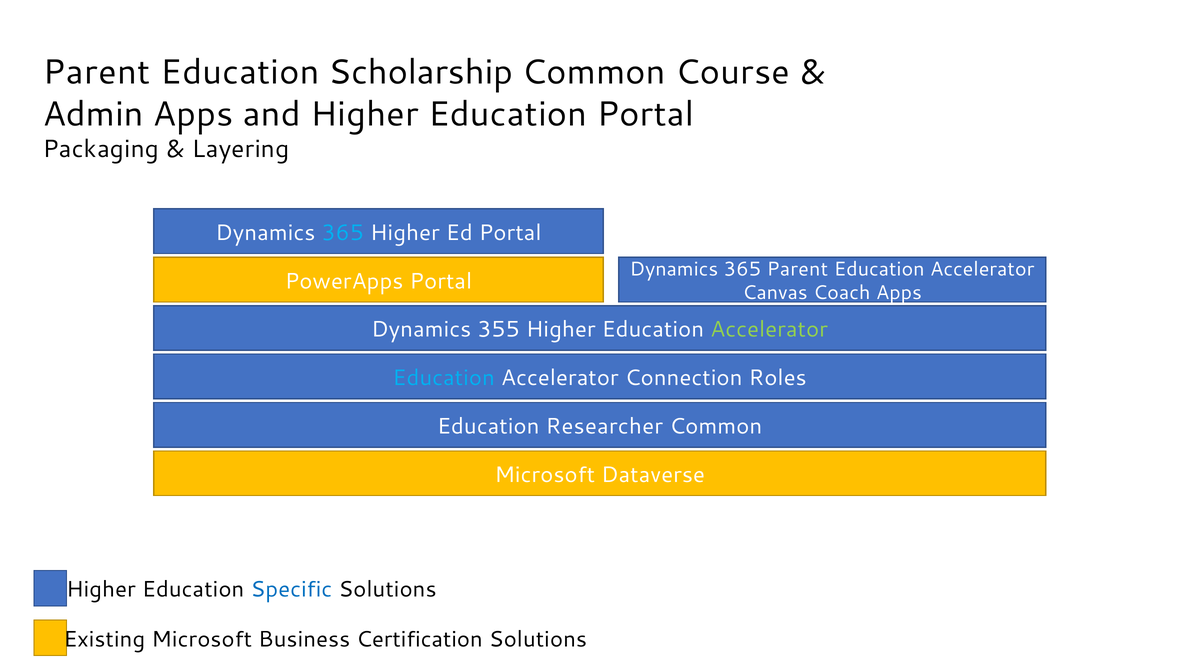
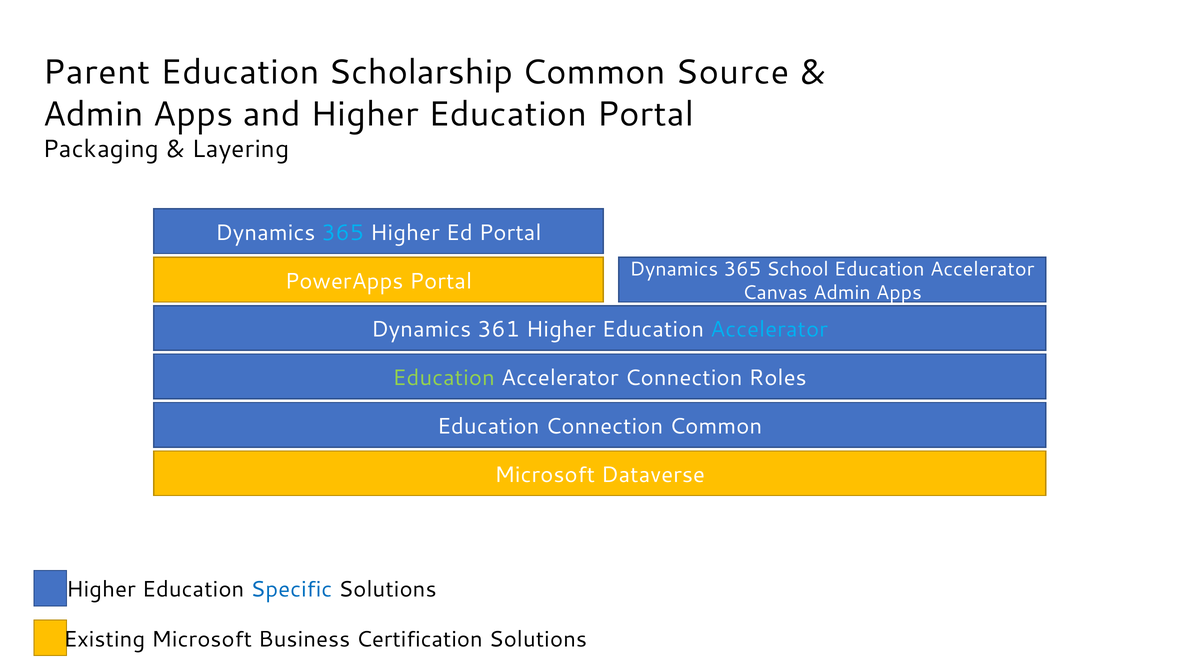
Course: Course -> Source
365 Parent: Parent -> School
Canvas Coach: Coach -> Admin
355: 355 -> 361
Accelerator at (769, 330) colour: light green -> light blue
Education at (444, 378) colour: light blue -> light green
Education Researcher: Researcher -> Connection
